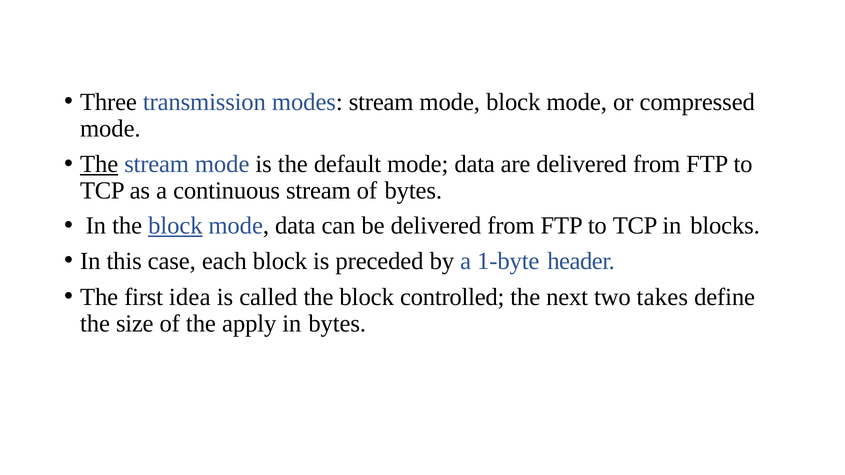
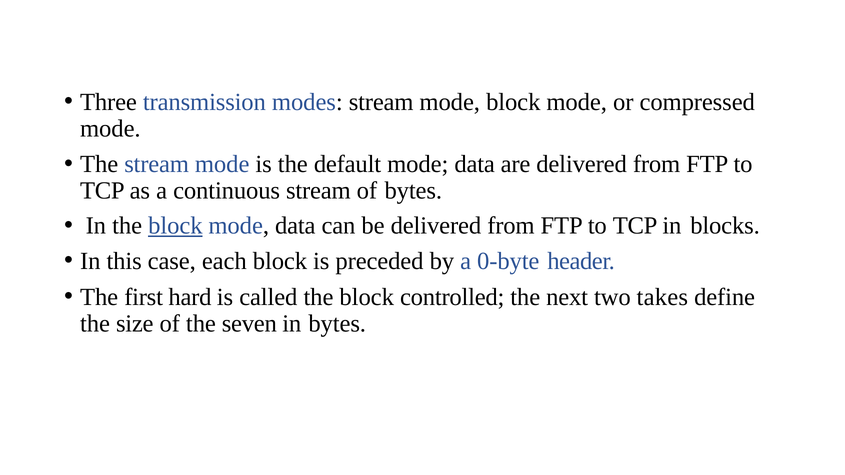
The at (99, 164) underline: present -> none
1-byte: 1-byte -> 0-byte
idea: idea -> hard
apply: apply -> seven
